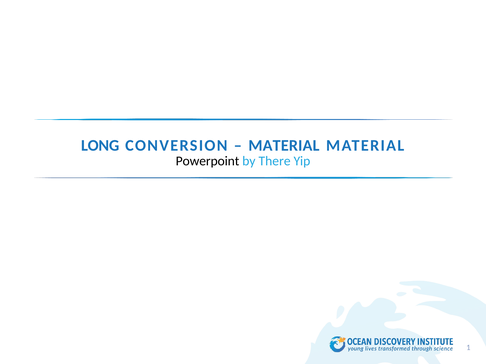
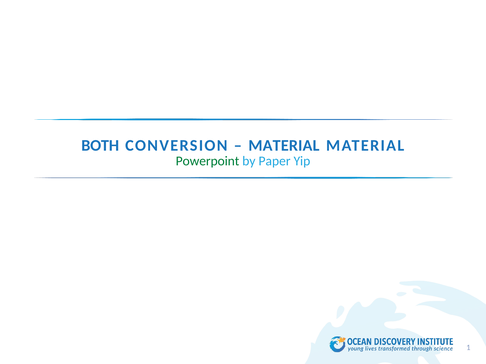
LONG: LONG -> BOTH
Powerpoint colour: black -> green
There: There -> Paper
